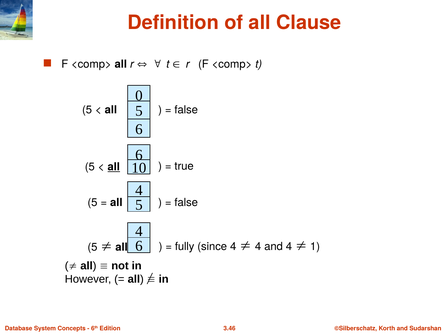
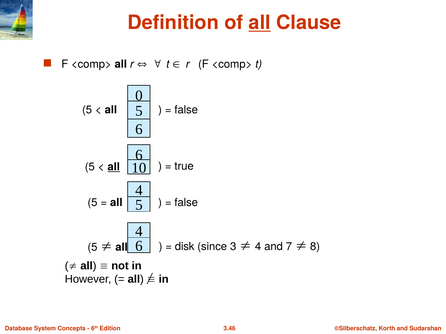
all at (260, 23) underline: none -> present
fully: fully -> disk
since 4: 4 -> 3
and 4: 4 -> 7
1: 1 -> 8
